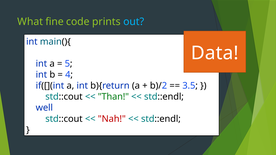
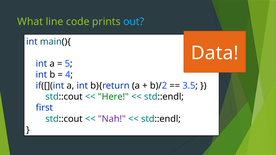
fine: fine -> line
Than: Than -> Here
well: well -> first
Nah colour: red -> purple
